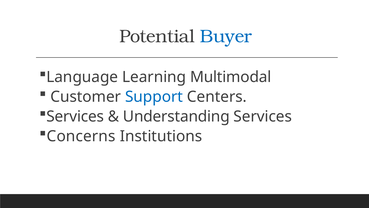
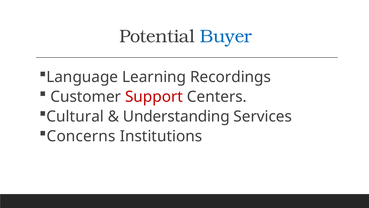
Multimodal: Multimodal -> Recordings
Support colour: blue -> red
Services at (75, 116): Services -> Cultural
